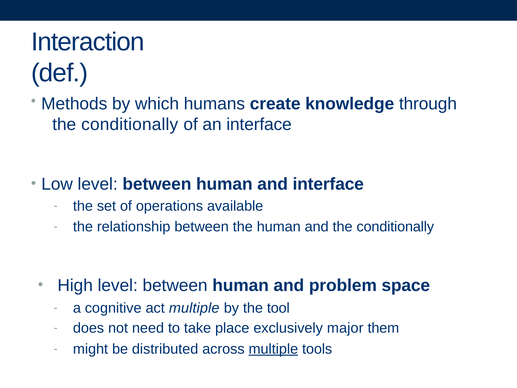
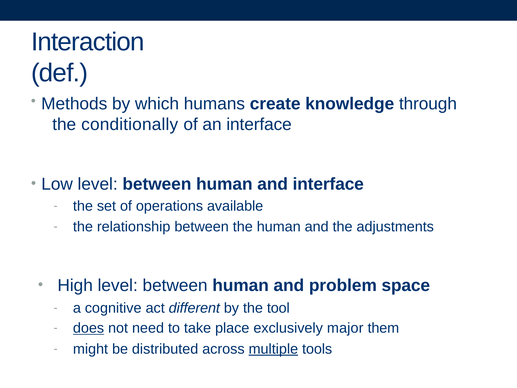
and the conditionally: conditionally -> adjustments
act multiple: multiple -> different
does underline: none -> present
